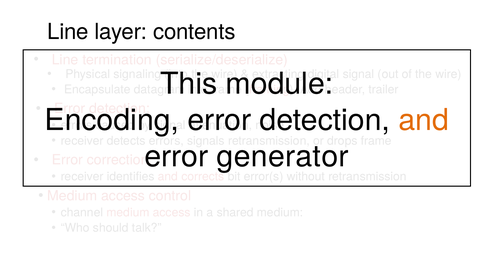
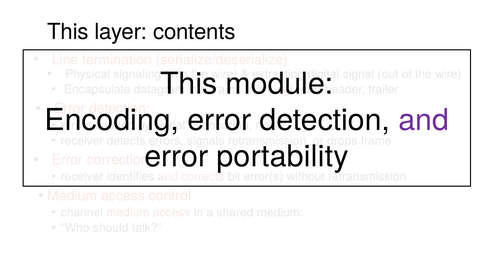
Line at (68, 32): Line -> This
and at (424, 120) colour: orange -> purple
generator: generator -> portability
